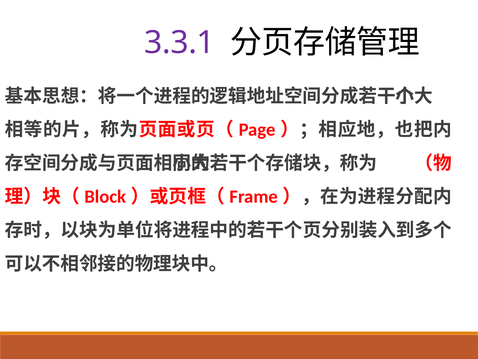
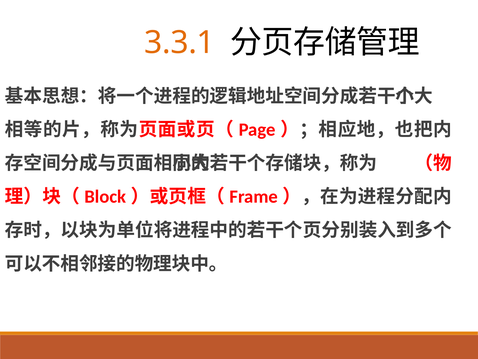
3.3.1 colour: purple -> orange
